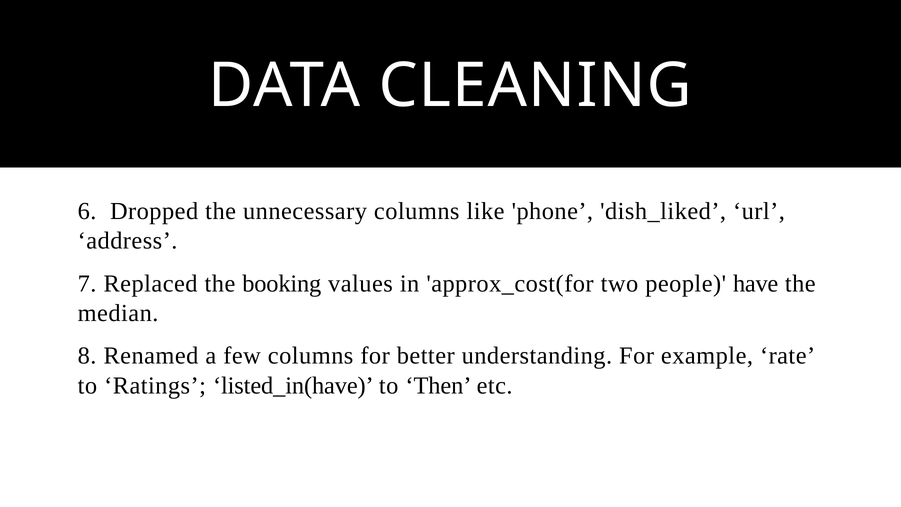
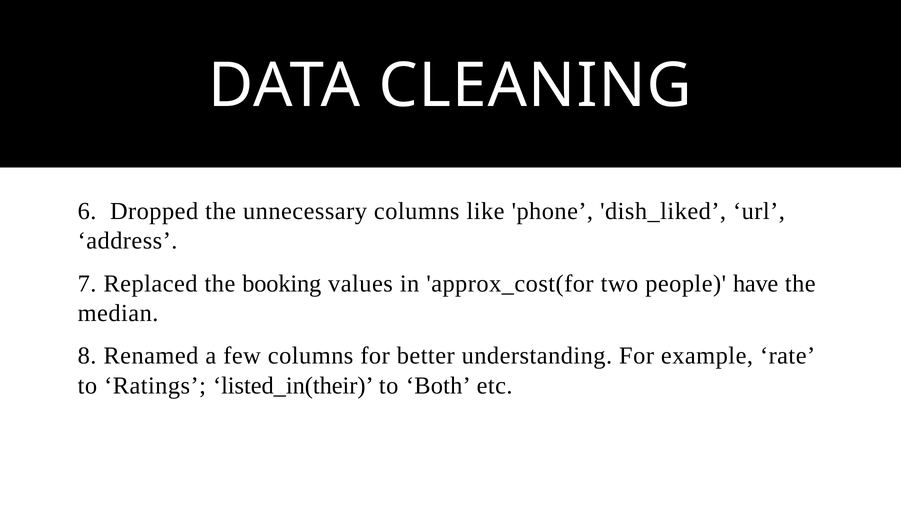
listed_in(have: listed_in(have -> listed_in(their
Then: Then -> Both
